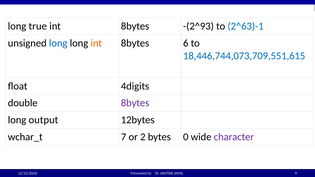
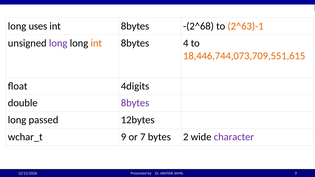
true: true -> uses
-(2^93: -(2^93 -> -(2^68
2^63)-1 colour: blue -> orange
long at (58, 43) colour: blue -> purple
6: 6 -> 4
18,446,744,073,709,551,615 colour: blue -> orange
output: output -> passed
7 at (124, 137): 7 -> 9
2: 2 -> 7
0: 0 -> 2
